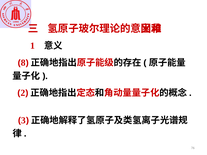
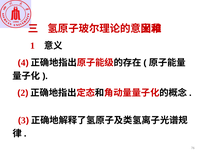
8: 8 -> 4
